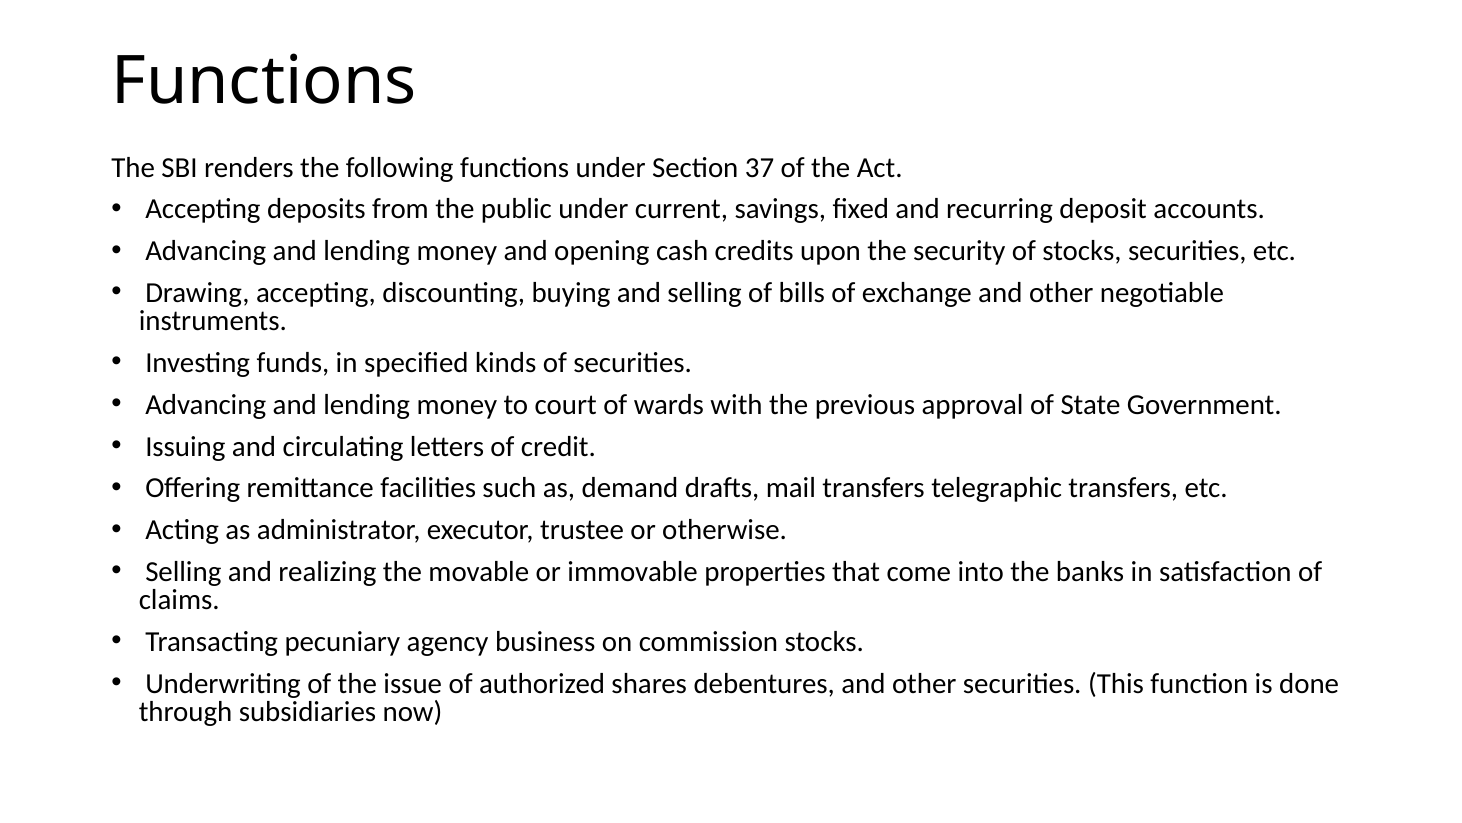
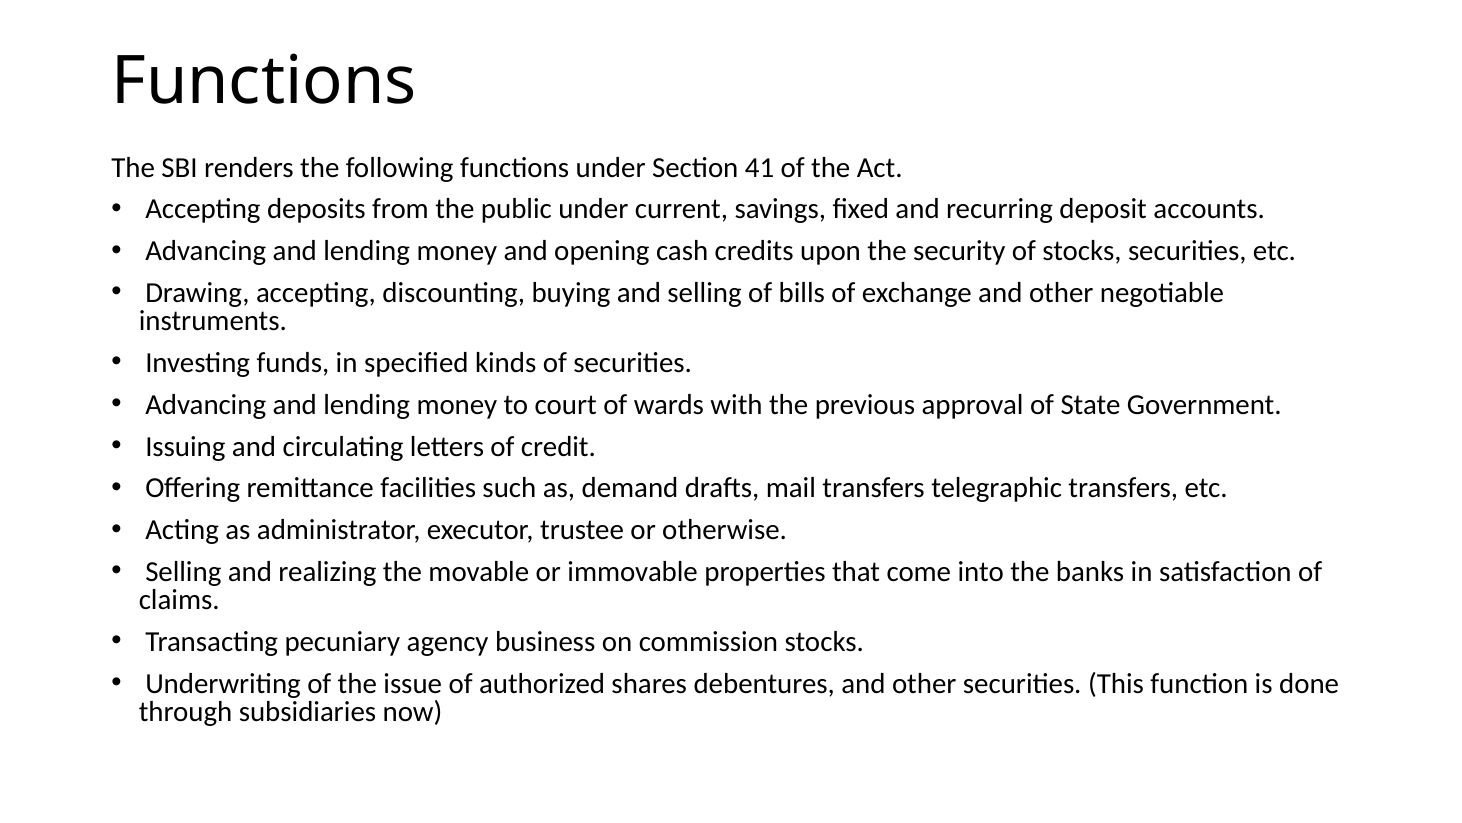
37: 37 -> 41
